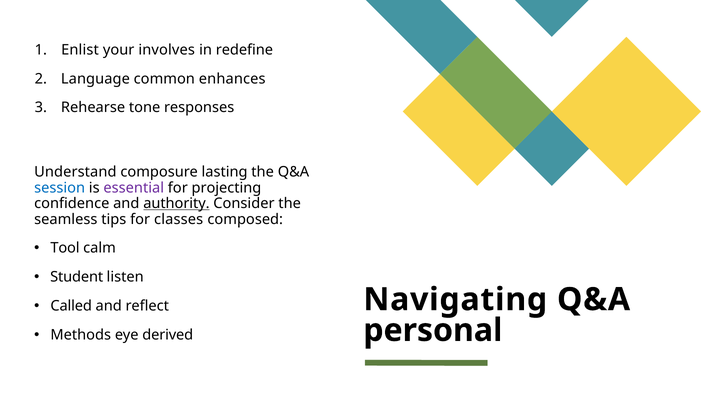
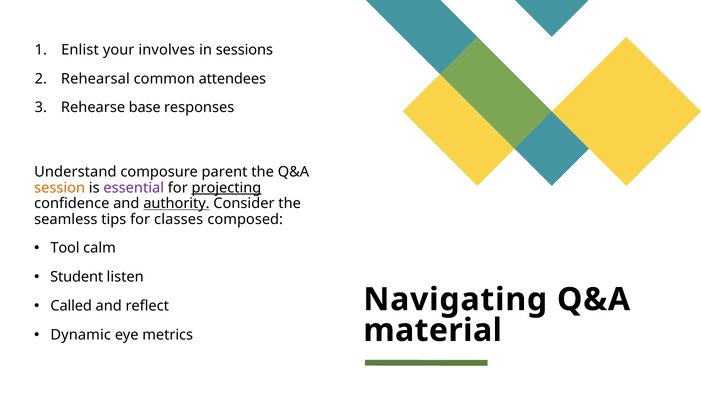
redefine: redefine -> sessions
Language: Language -> Rehearsal
enhances: enhances -> attendees
tone: tone -> base
lasting: lasting -> parent
session colour: blue -> orange
projecting underline: none -> present
personal: personal -> material
Methods: Methods -> Dynamic
derived: derived -> metrics
